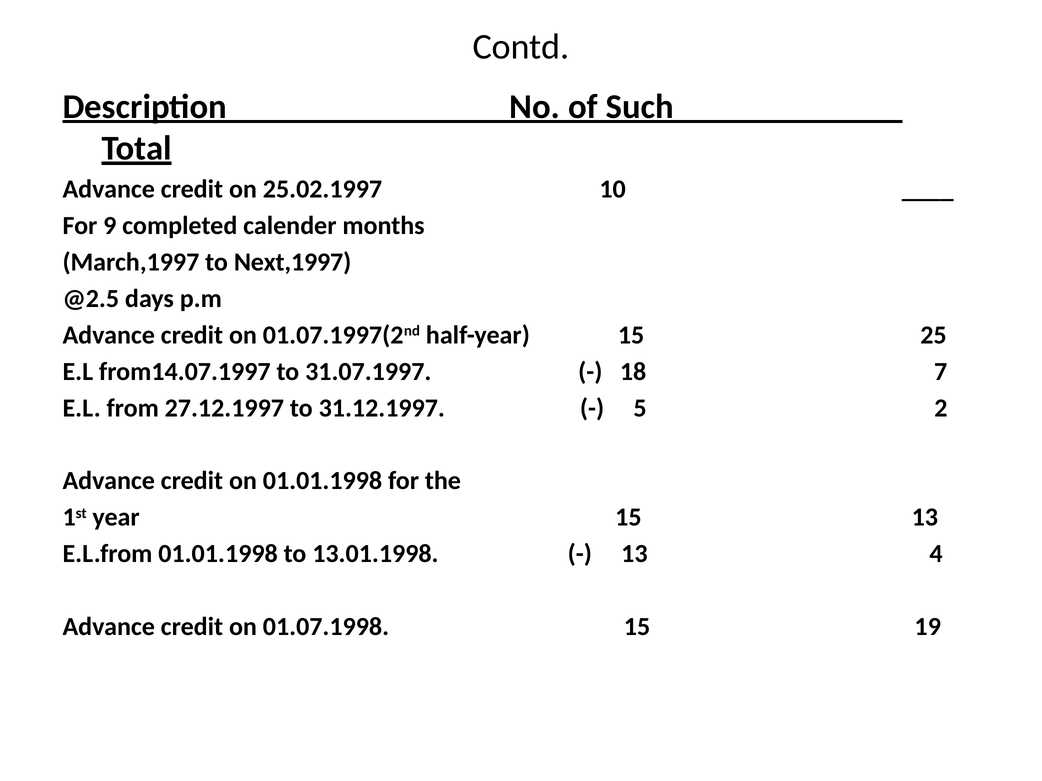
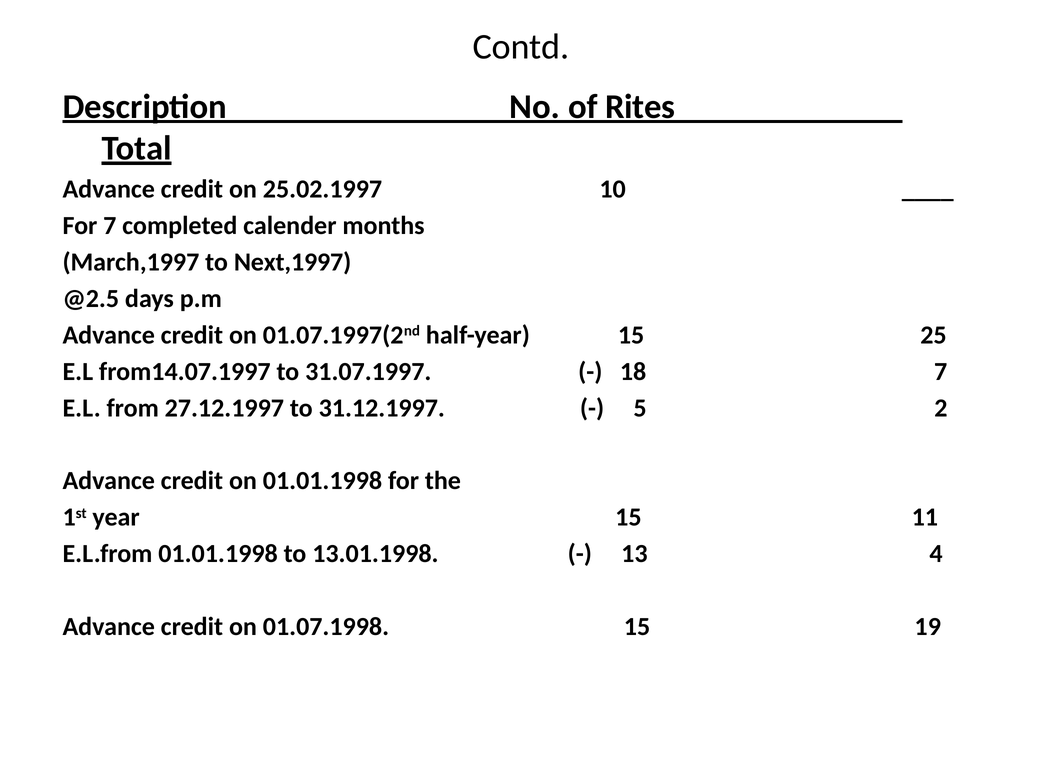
Such: Such -> Rites
For 9: 9 -> 7
15 13: 13 -> 11
